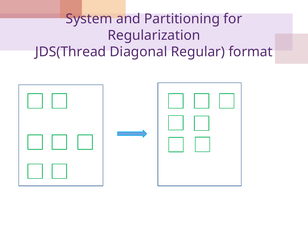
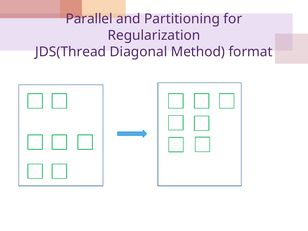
System: System -> Parallel
Regular: Regular -> Method
